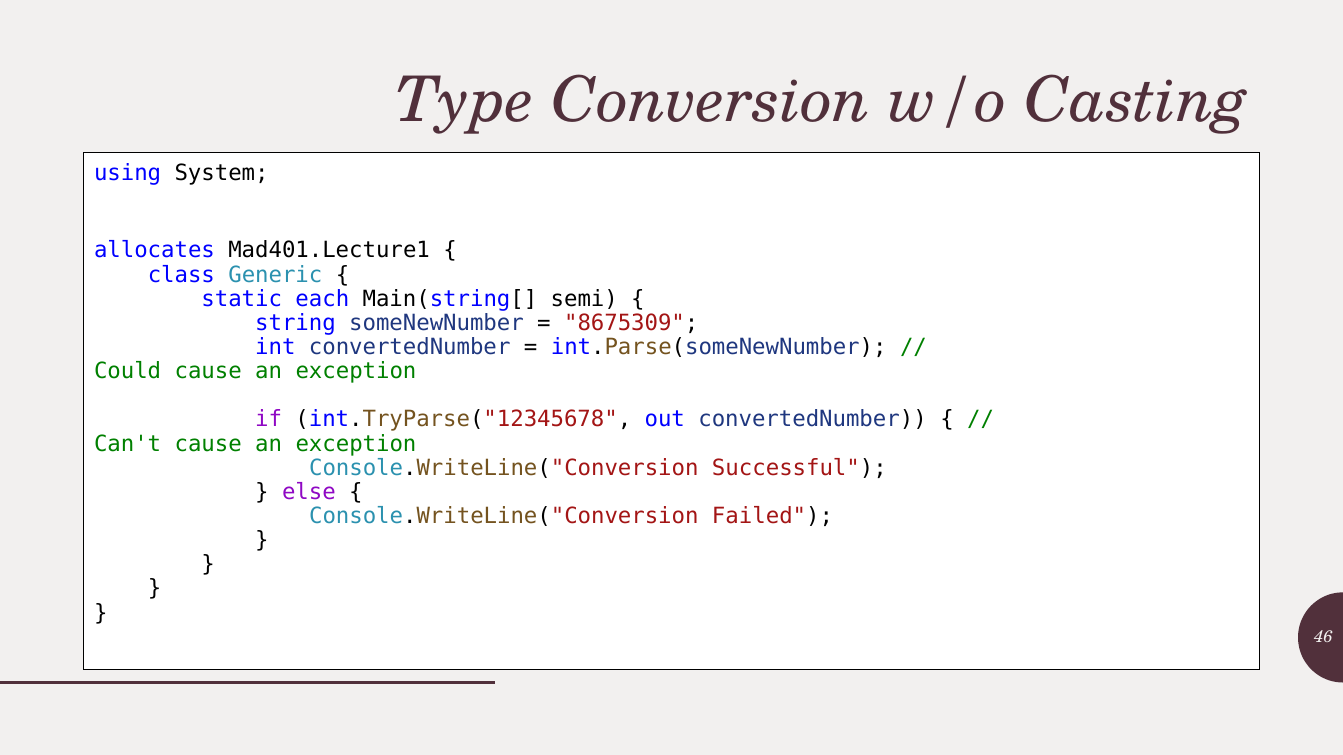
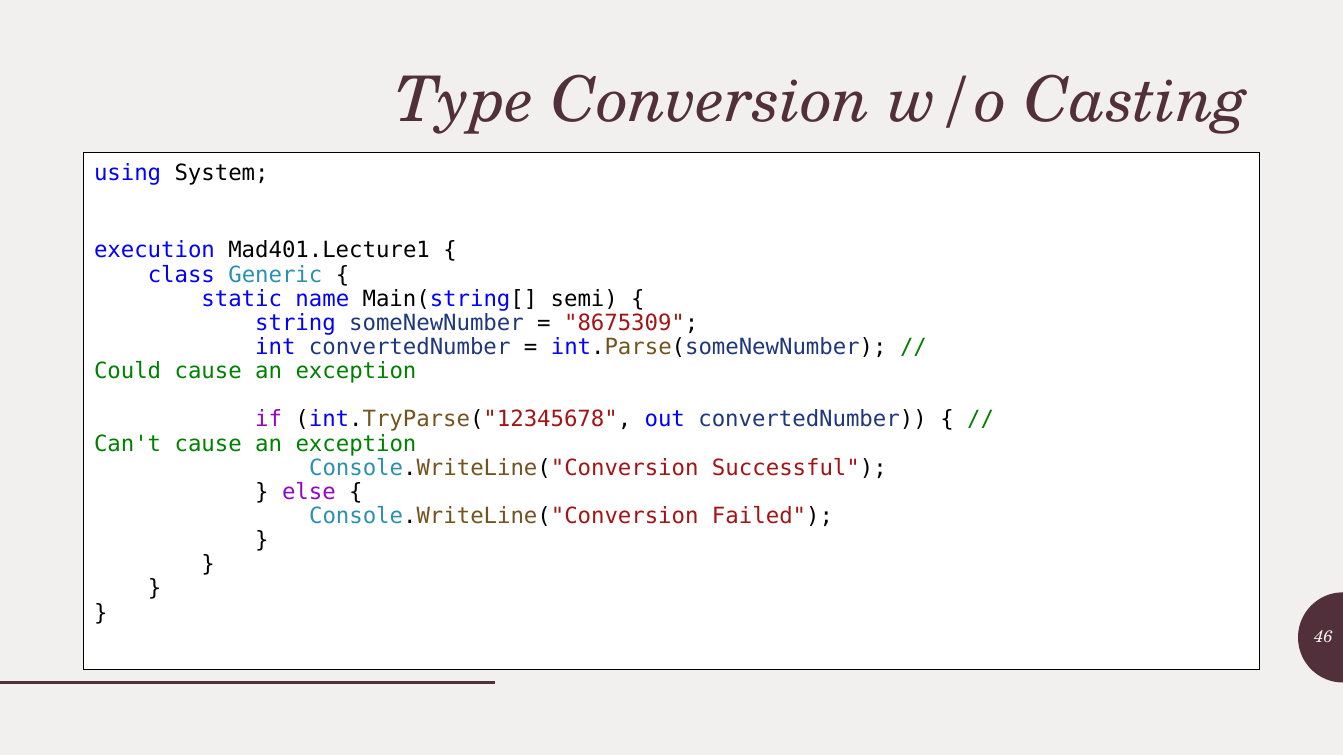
allocates: allocates -> execution
each: each -> name
